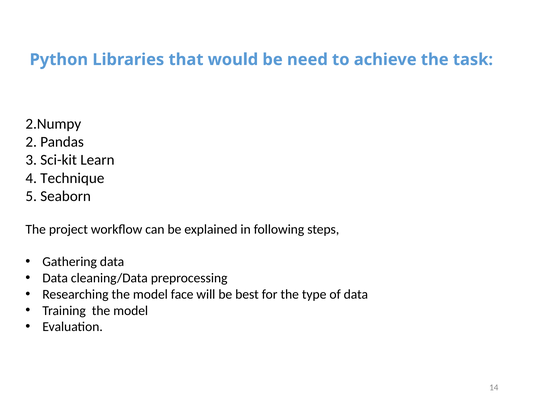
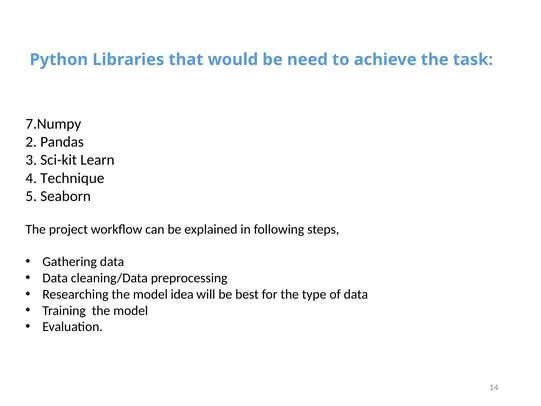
2.Numpy: 2.Numpy -> 7.Numpy
face: face -> idea
